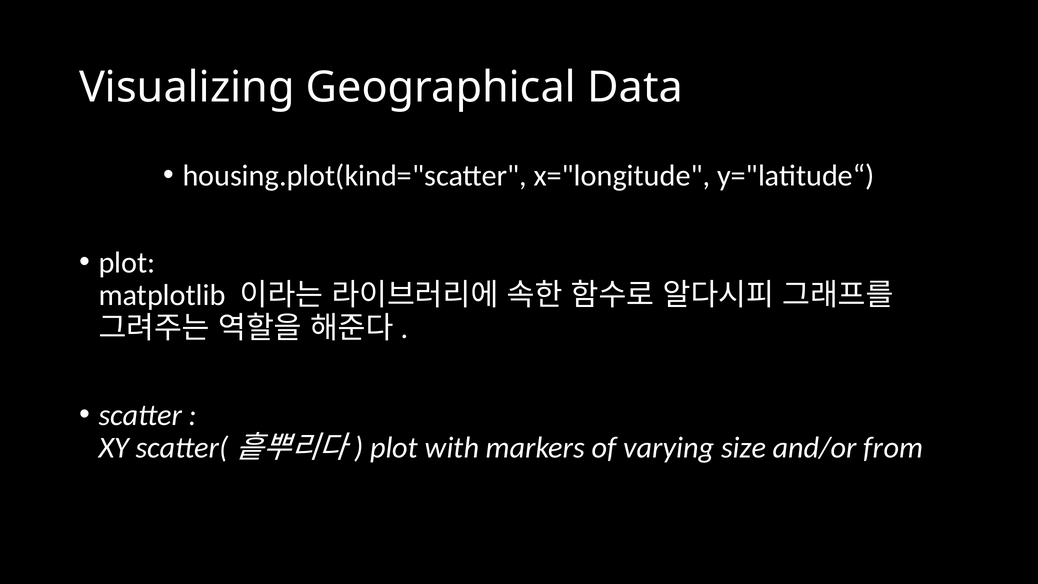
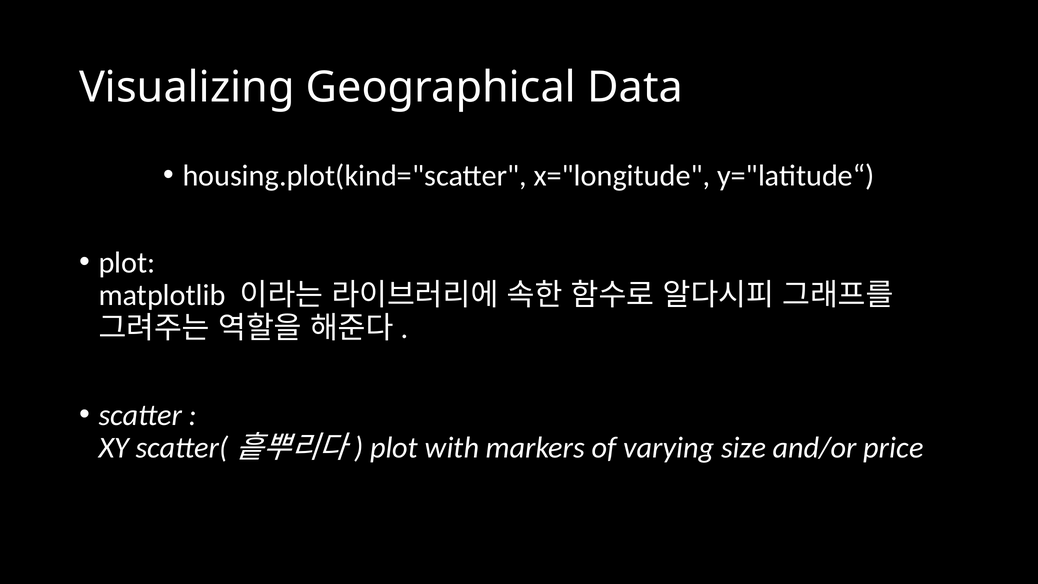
from: from -> price
